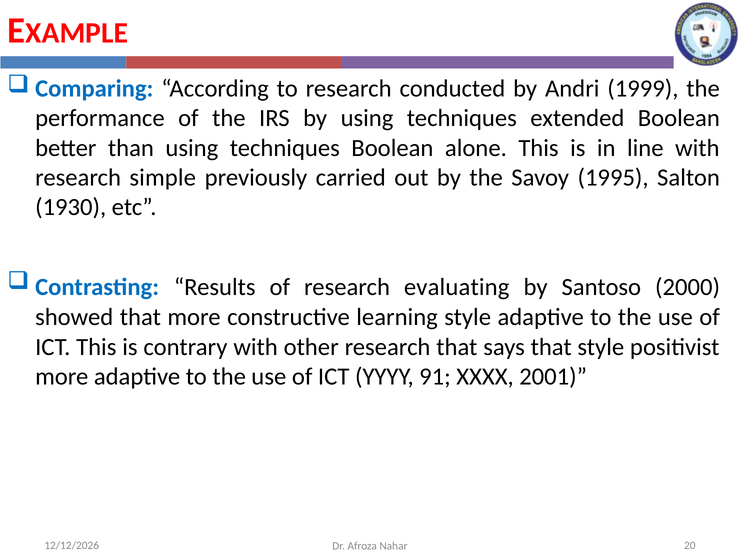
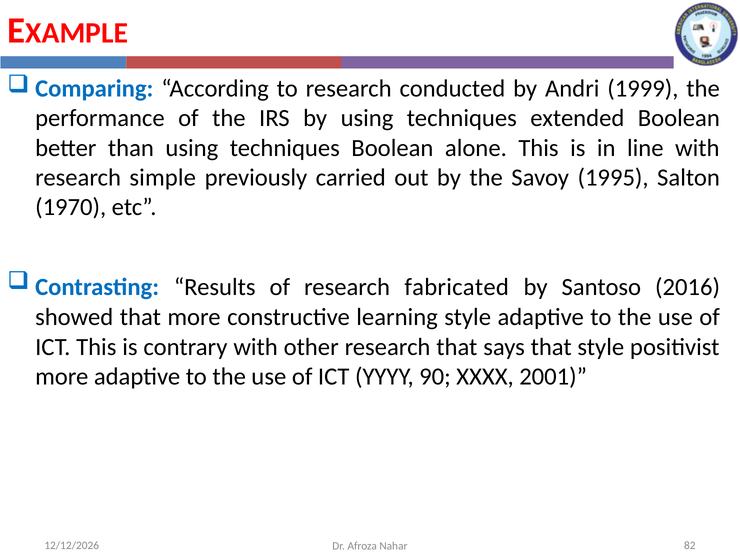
1930: 1930 -> 1970
evaluating: evaluating -> fabricated
2000: 2000 -> 2016
91: 91 -> 90
20: 20 -> 82
